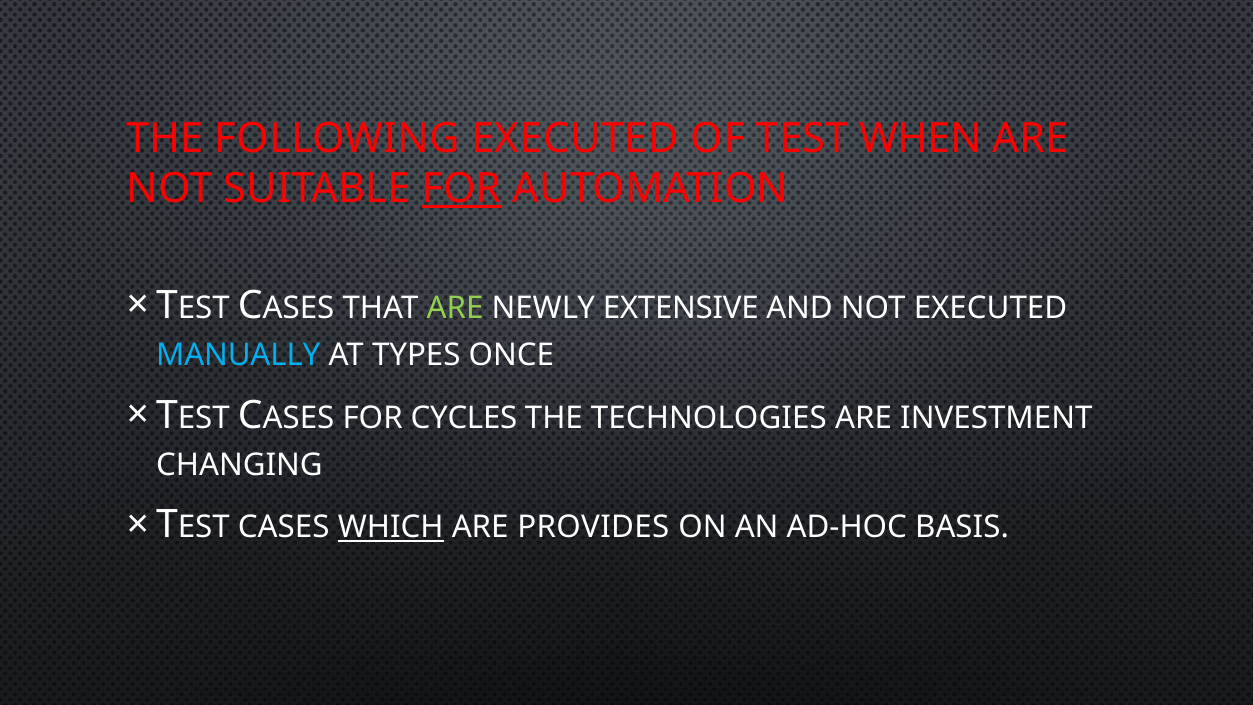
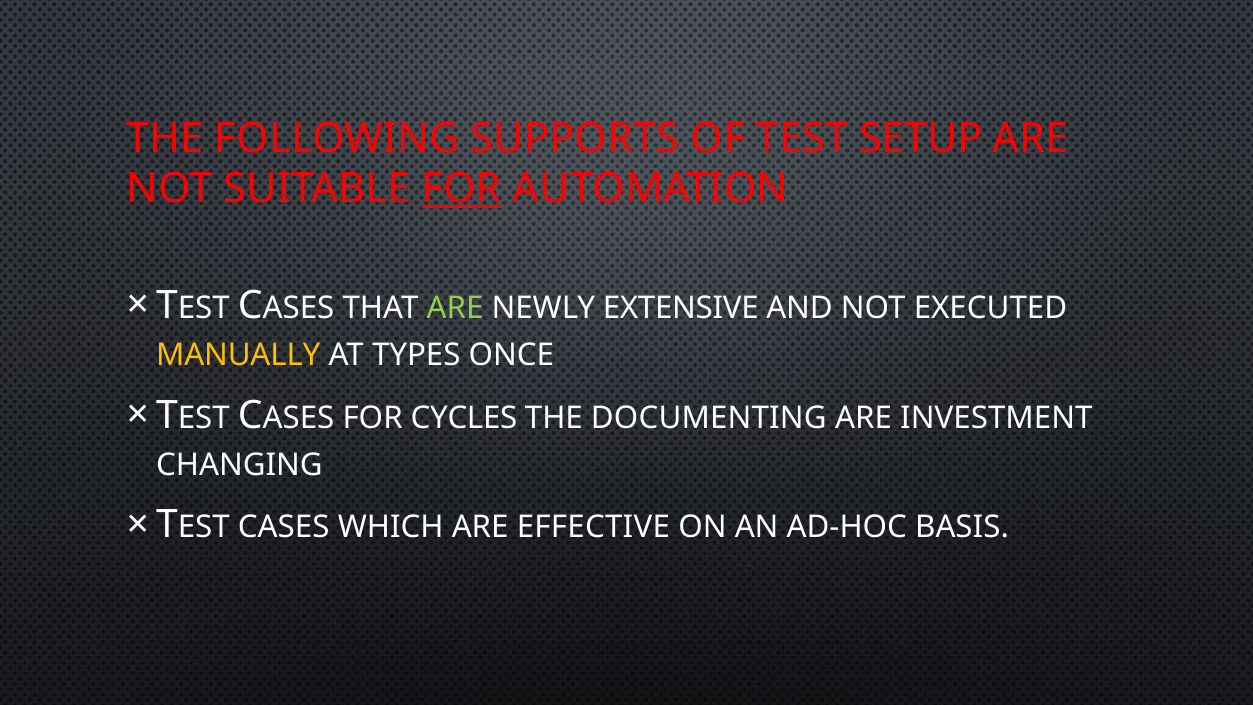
FOLLOWING EXECUTED: EXECUTED -> SUPPORTS
WHEN: WHEN -> SETUP
MANUALLY colour: light blue -> yellow
TECHNOLOGIES: TECHNOLOGIES -> DOCUMENTING
WHICH underline: present -> none
PROVIDES: PROVIDES -> EFFECTIVE
